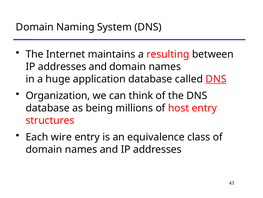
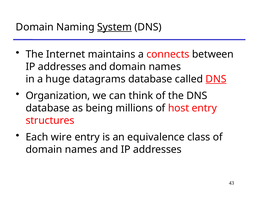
System underline: none -> present
resulting: resulting -> connects
application: application -> datagrams
